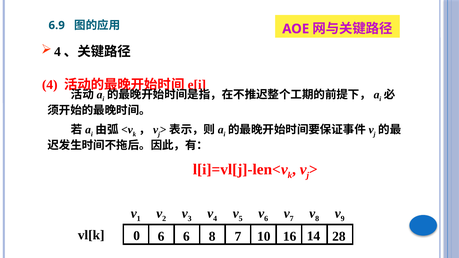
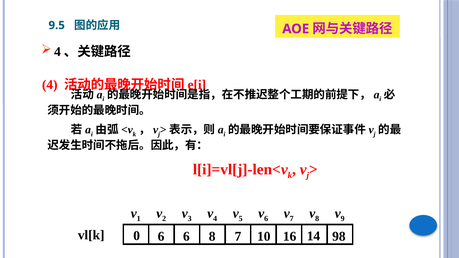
6.9: 6.9 -> 9.5
28: 28 -> 98
